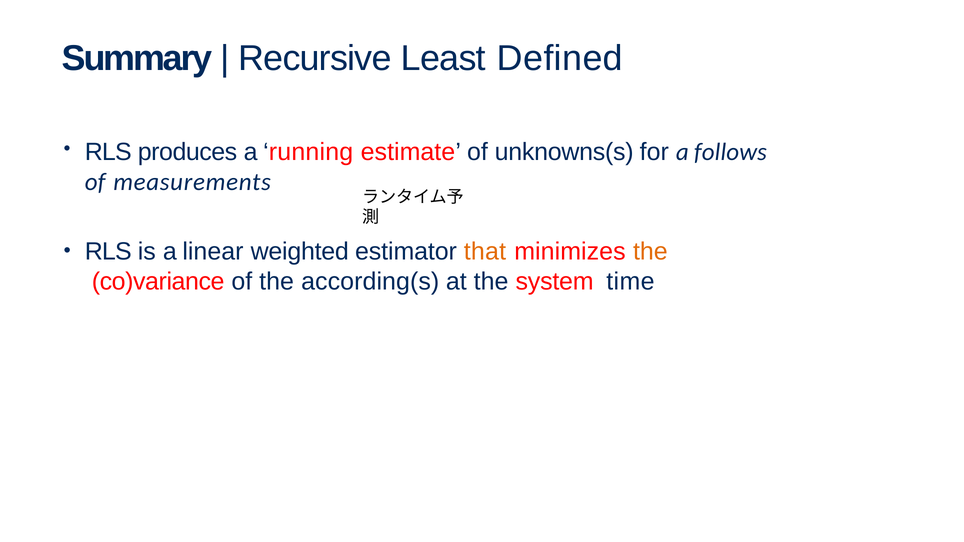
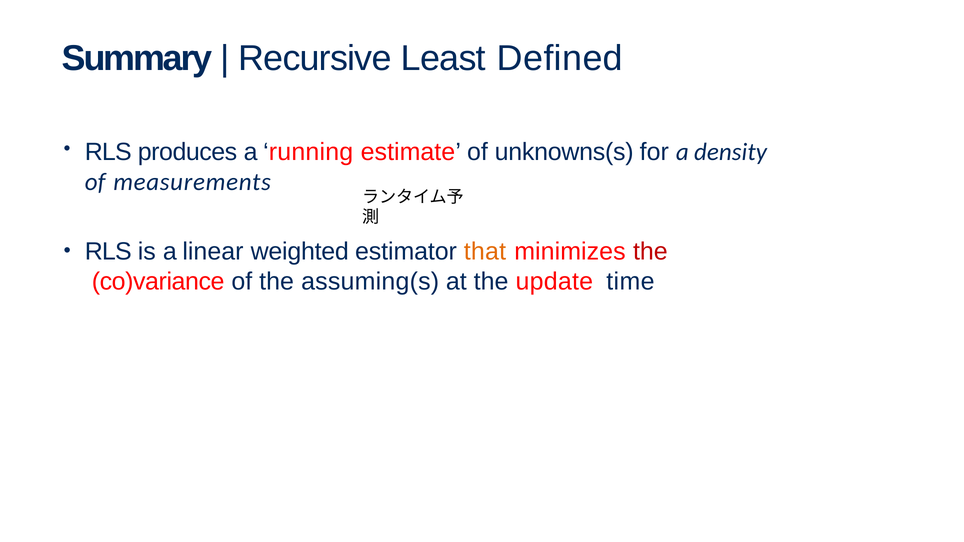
follows: follows -> density
the at (650, 252) colour: orange -> red
according(s: according(s -> assuming(s
system: system -> update
